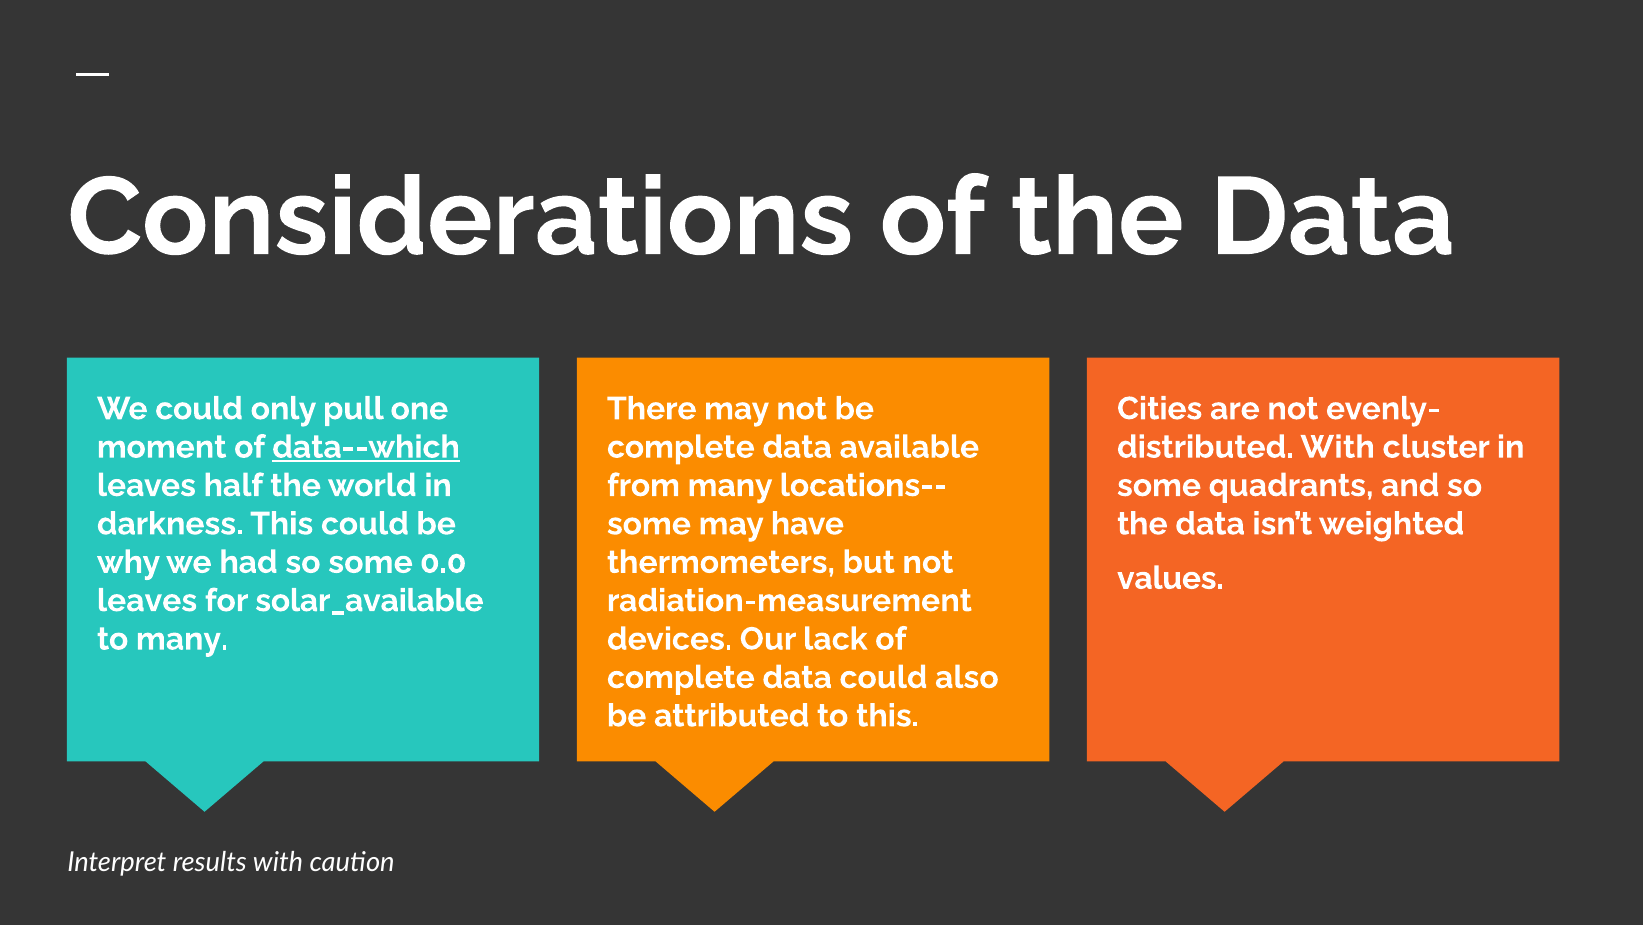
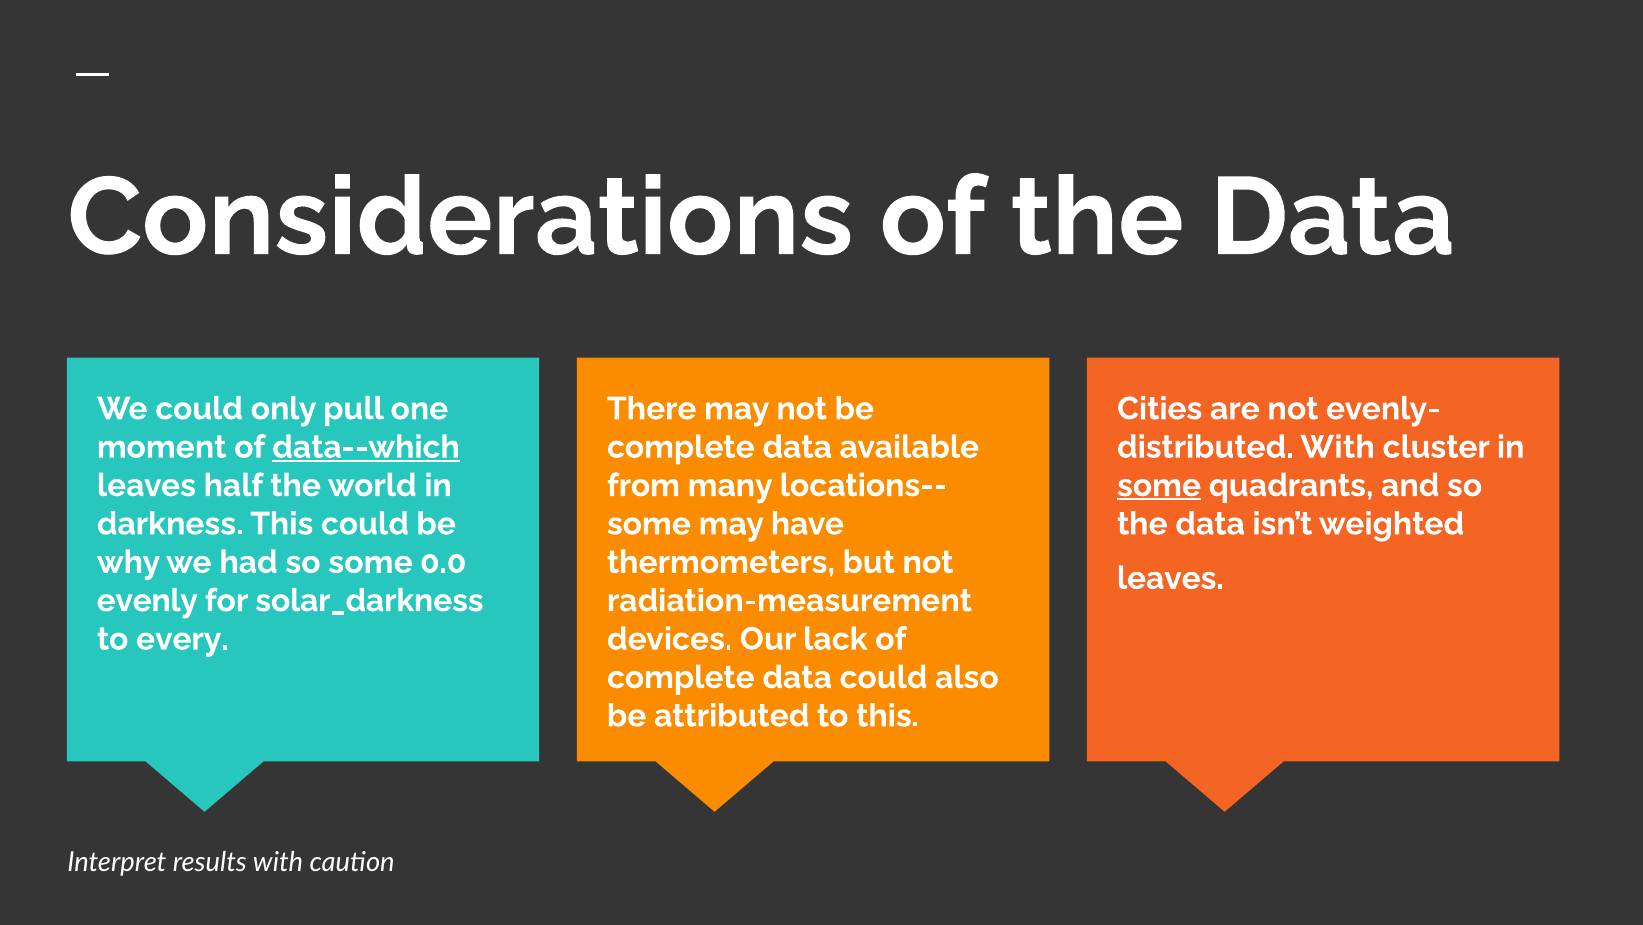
some at (1159, 485) underline: none -> present
values at (1170, 578): values -> leaves
leaves at (147, 600): leaves -> evenly
solar_available: solar_available -> solar_darkness
to many: many -> every
